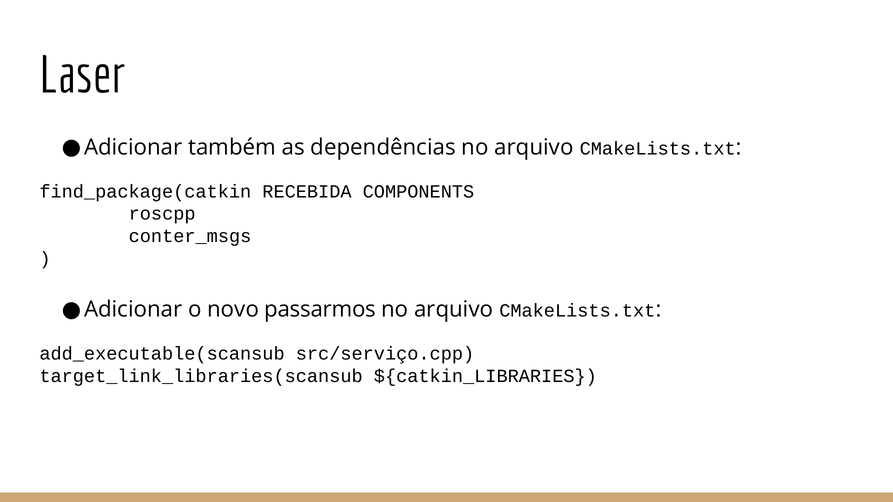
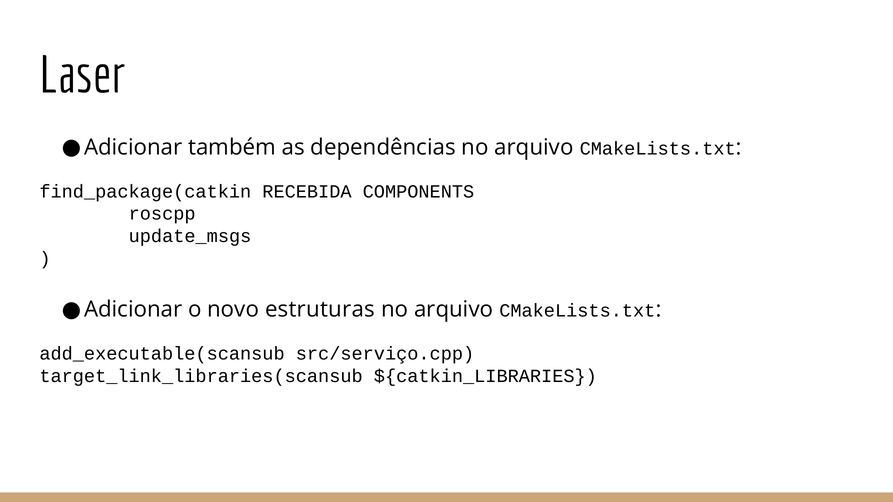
conter_msgs: conter_msgs -> update_msgs
passarmos: passarmos -> estruturas
